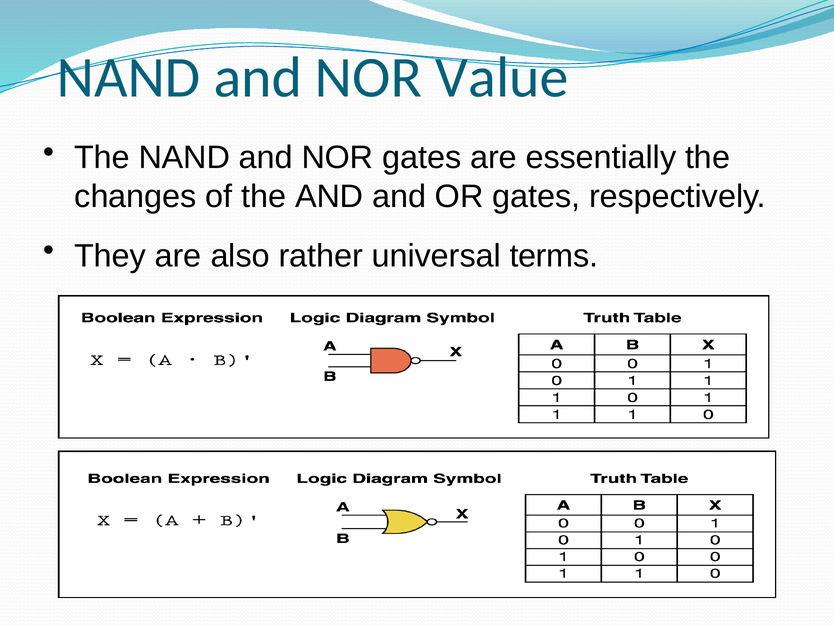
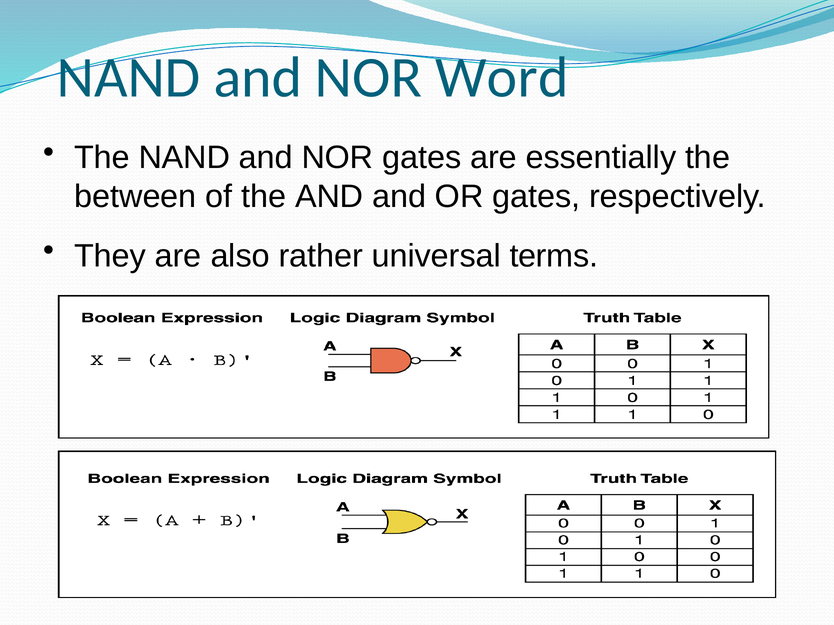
Value: Value -> Word
changes: changes -> between
